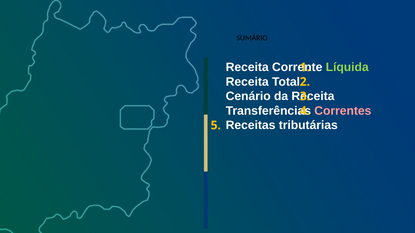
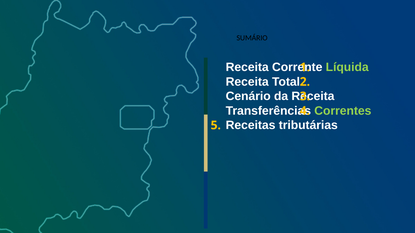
Correntes colour: pink -> light green
